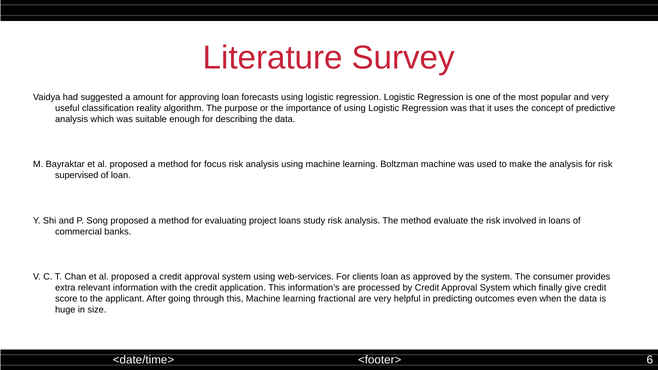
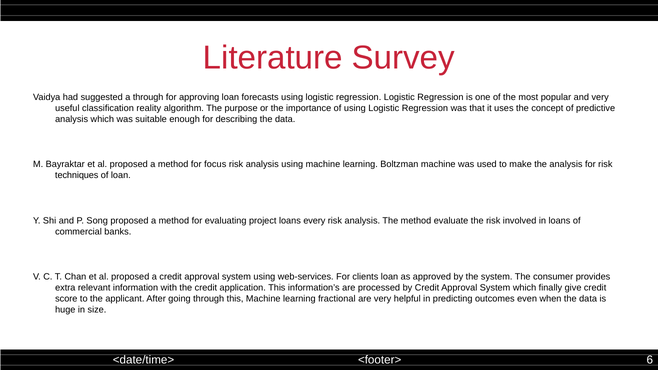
a amount: amount -> through
supervised: supervised -> techniques
study: study -> every
